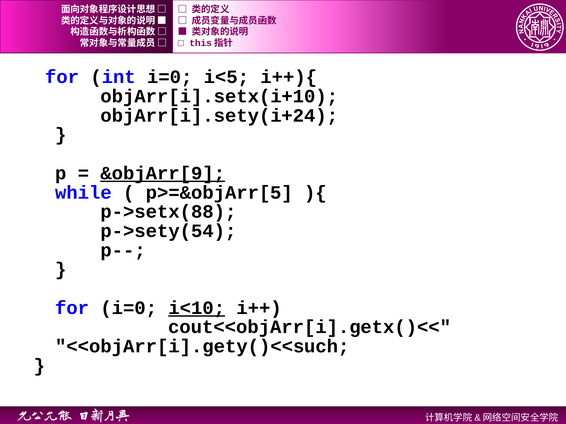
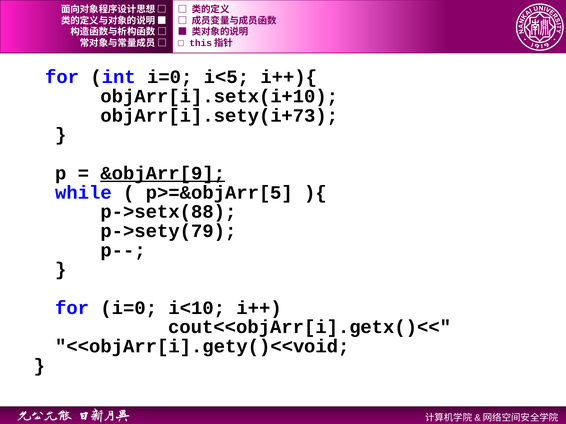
objArr[i].sety(i+24: objArr[i].sety(i+24 -> objArr[i].sety(i+73
p->sety(54: p->sety(54 -> p->sety(79
i<10 underline: present -> none
<<objArr[i].gety()<<such: <<objArr[i].gety()<<such -> <<objArr[i].gety()<<void
